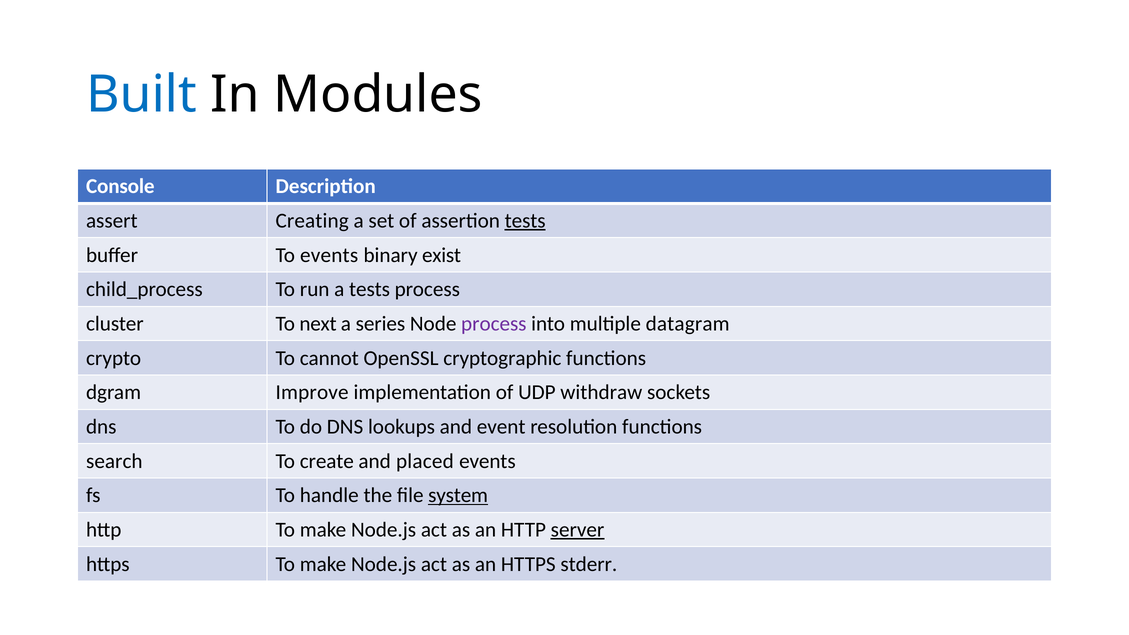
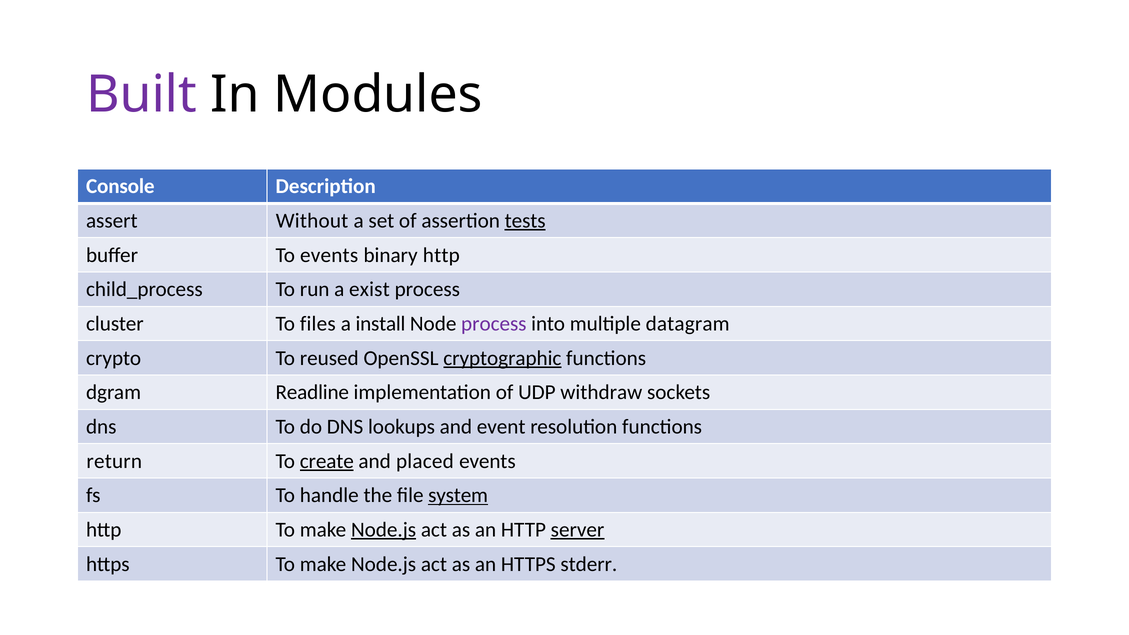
Built colour: blue -> purple
Creating: Creating -> Without
binary exist: exist -> http
a tests: tests -> exist
next: next -> files
series: series -> install
cannot: cannot -> reused
cryptographic underline: none -> present
Improve: Improve -> Readline
search: search -> return
create underline: none -> present
Node.js at (384, 530) underline: none -> present
